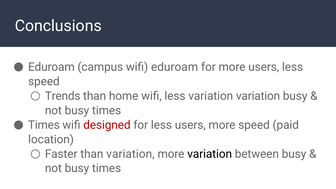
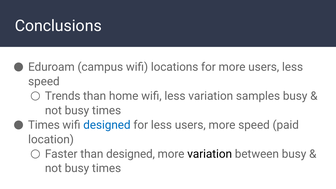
wifi eduroam: eduroam -> locations
variation variation: variation -> samples
designed at (107, 125) colour: red -> blue
than variation: variation -> designed
